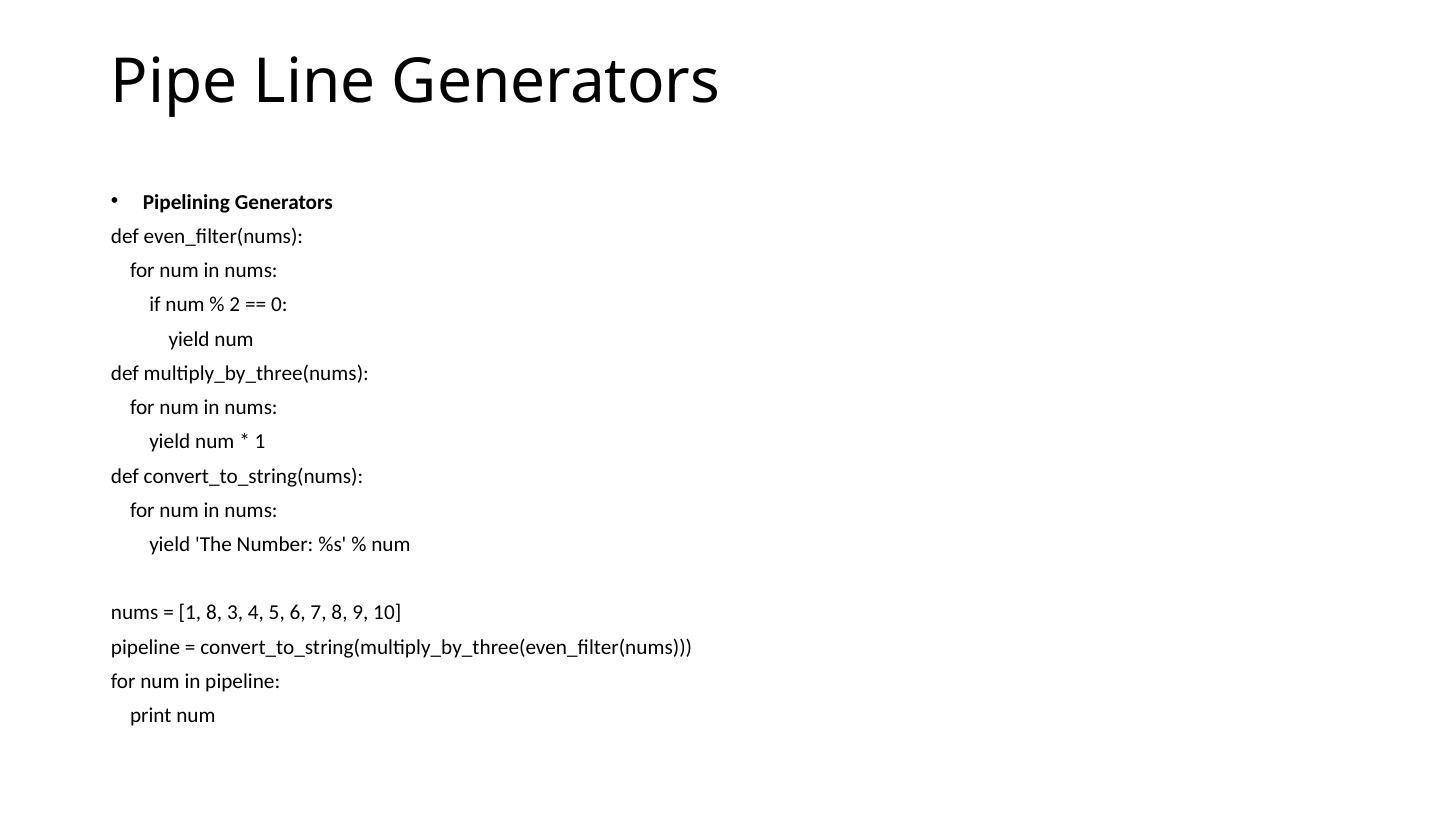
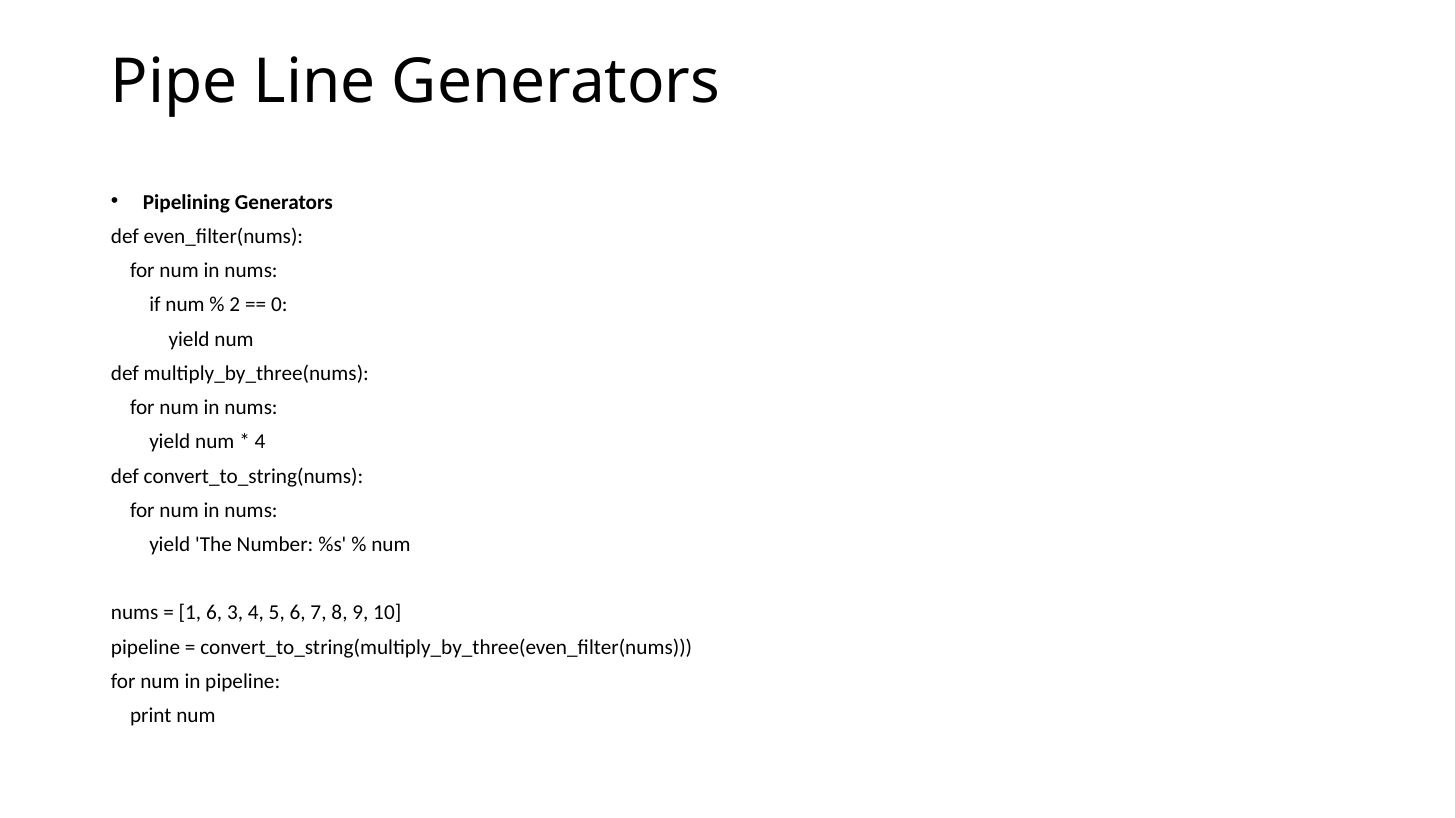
1 at (260, 442): 1 -> 4
1 8: 8 -> 6
